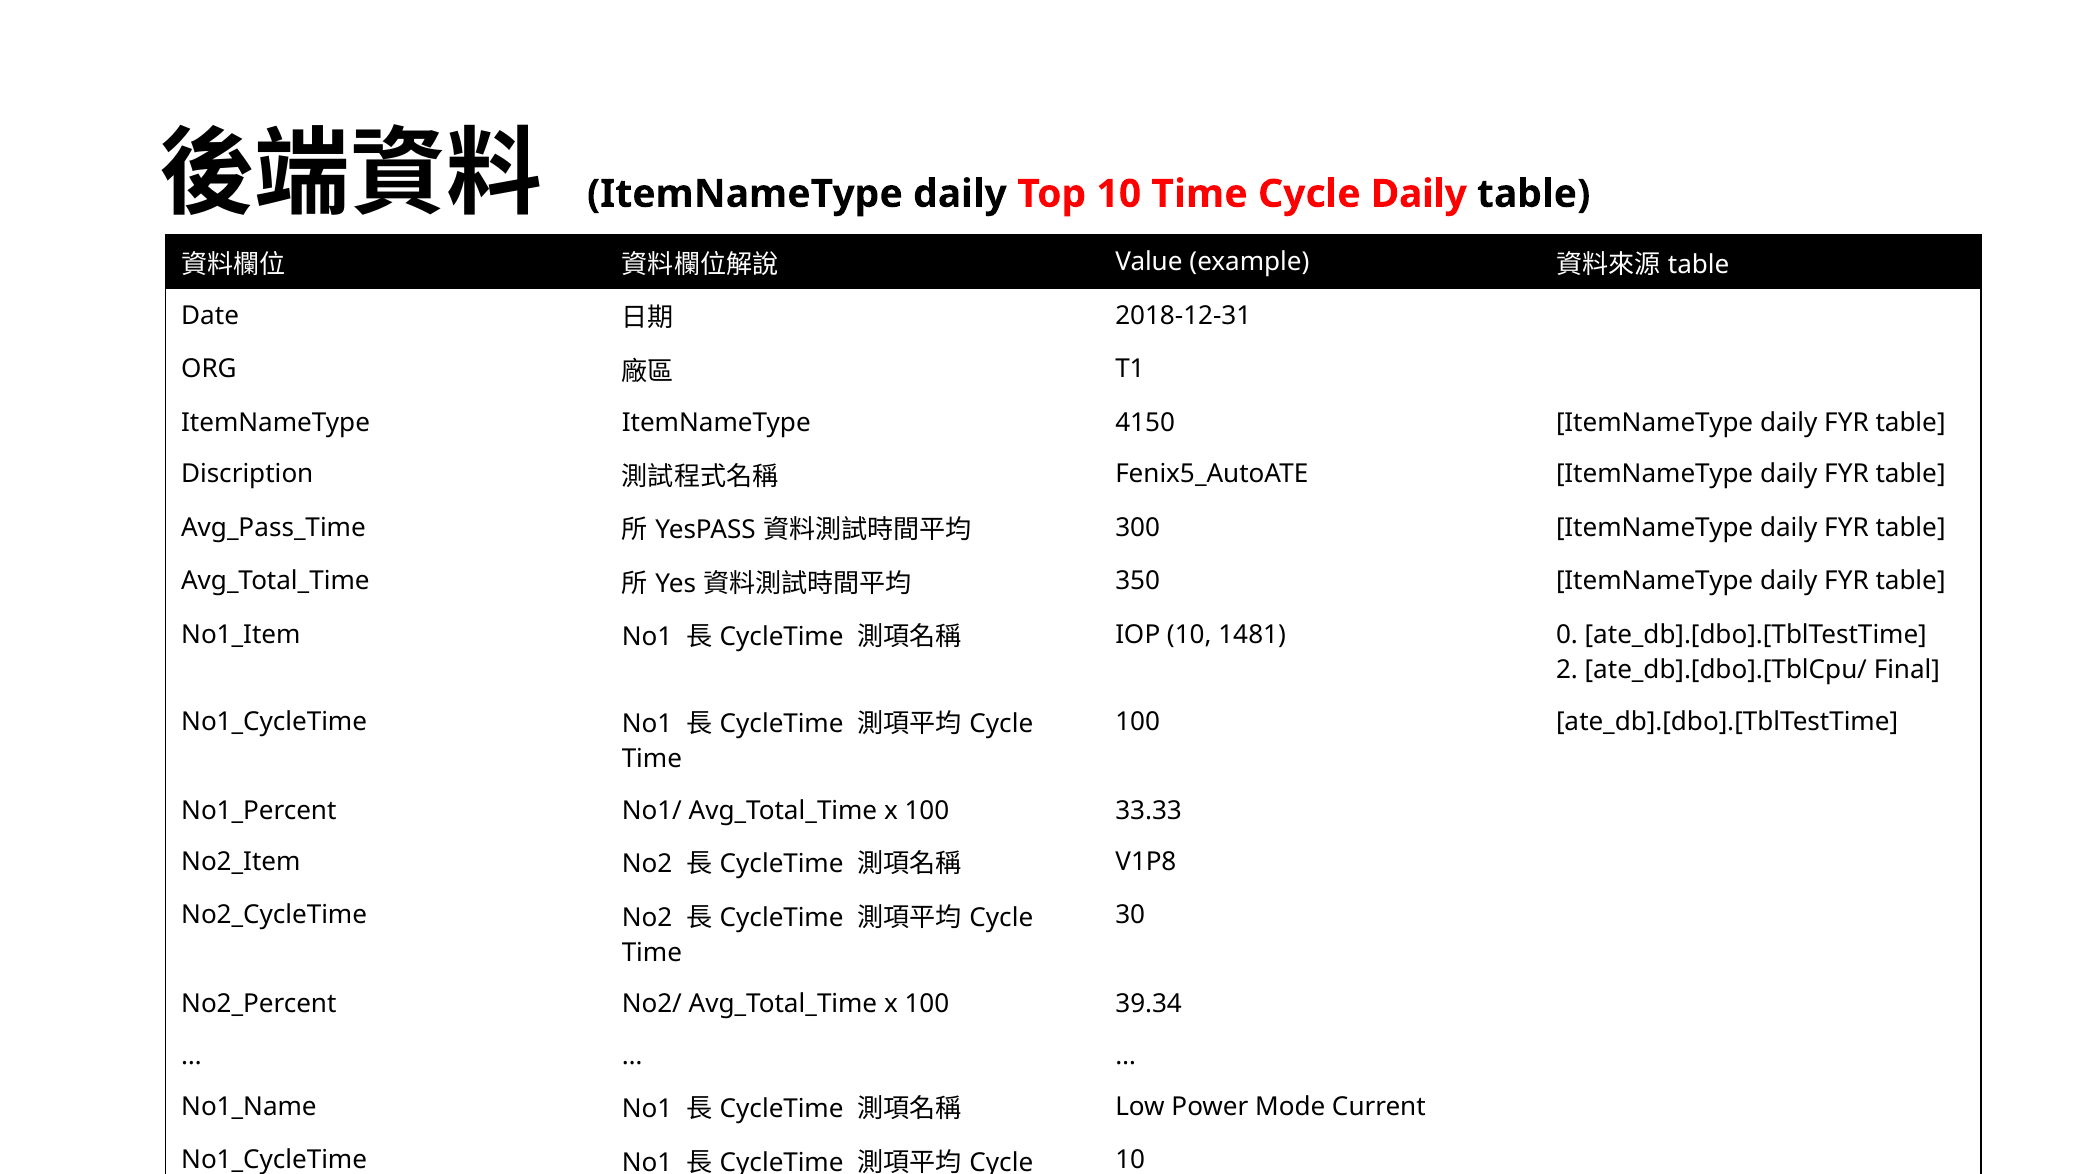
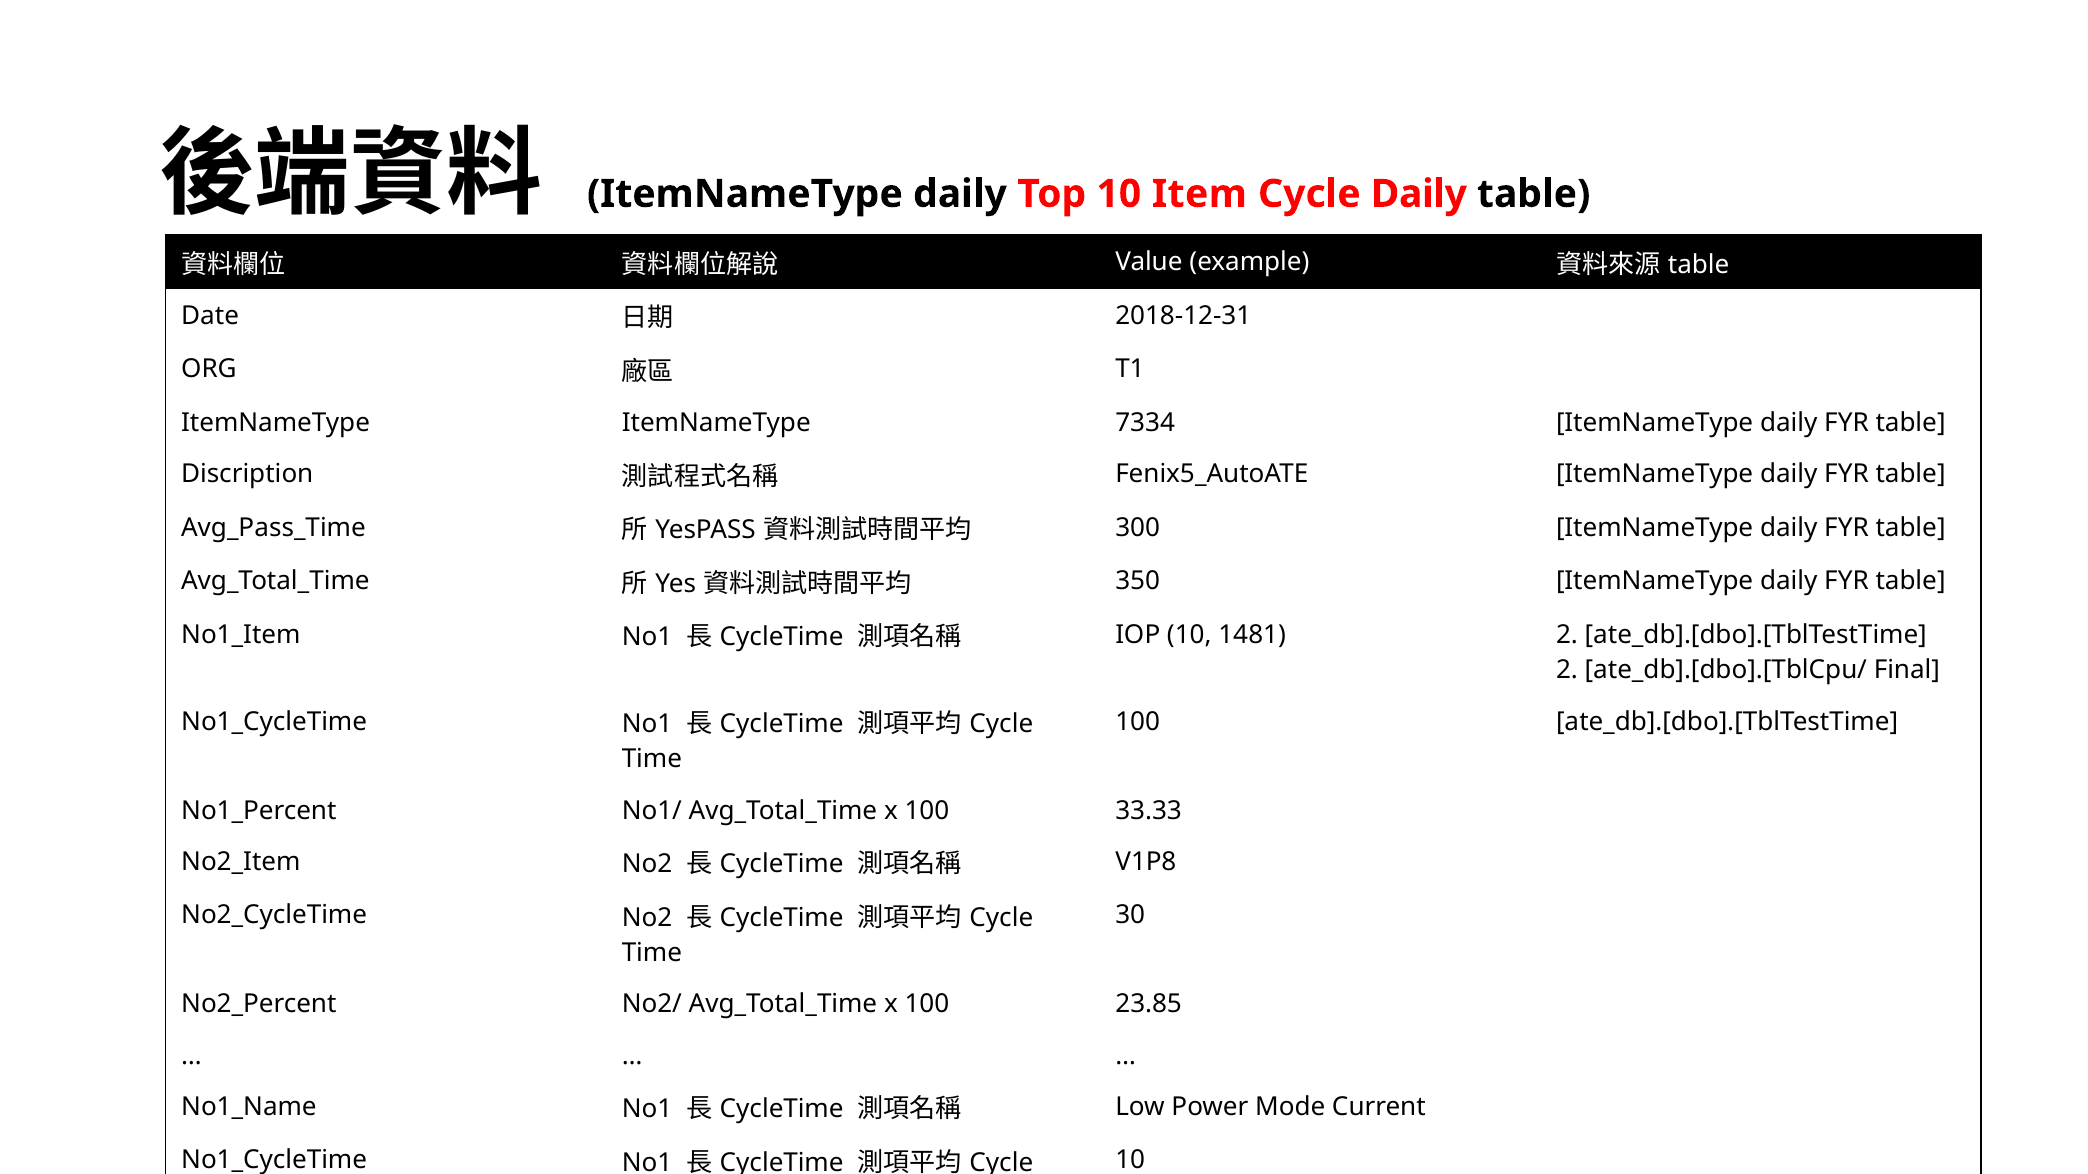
10 Time: Time -> Item
4150: 4150 -> 7334
1481 0: 0 -> 2
39.34: 39.34 -> 23.85
